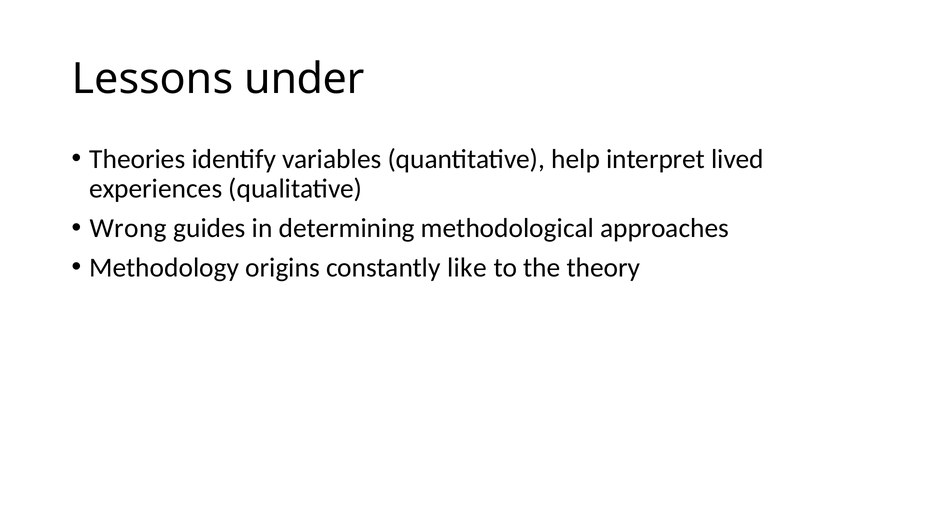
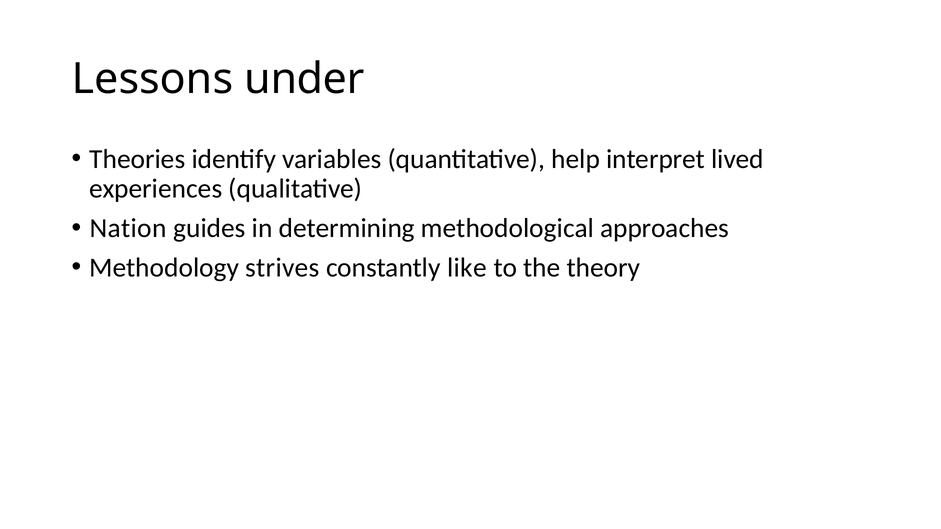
Wrong: Wrong -> Nation
origins: origins -> strives
